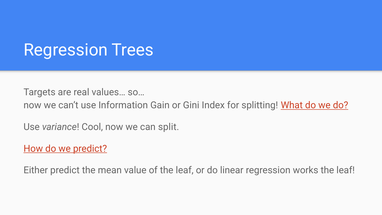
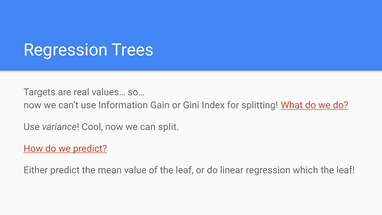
works: works -> which
